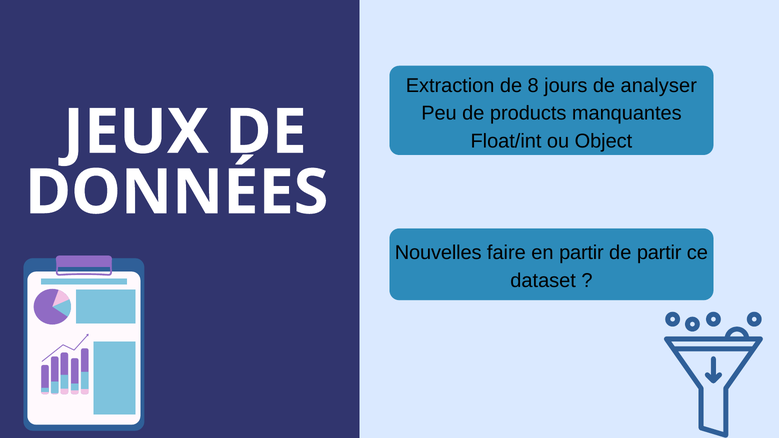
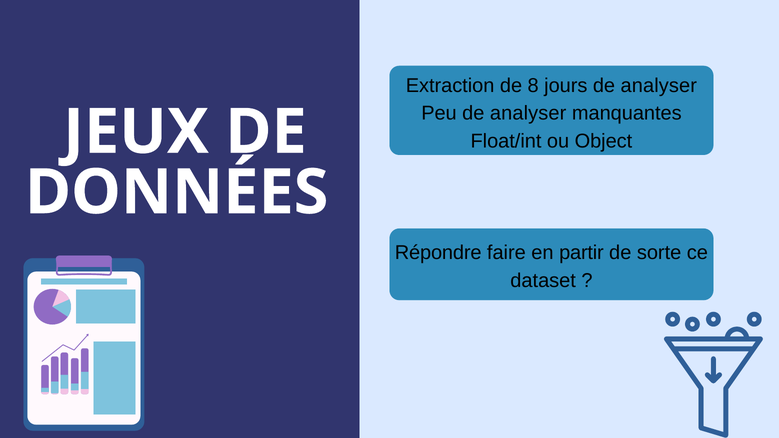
Peu de products: products -> analyser
Nouvelles: Nouvelles -> Répondre
de partir: partir -> sorte
